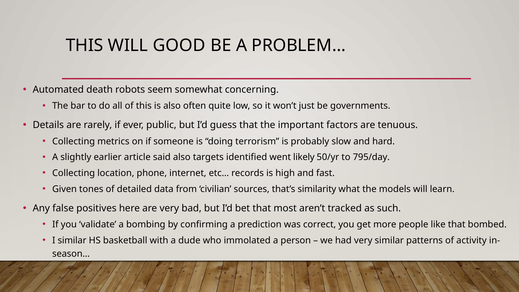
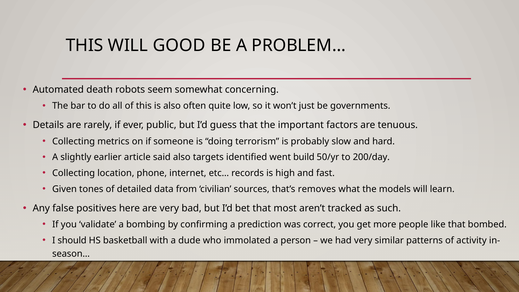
likely: likely -> build
795/day: 795/day -> 200/day
similarity: similarity -> removes
I similar: similar -> should
